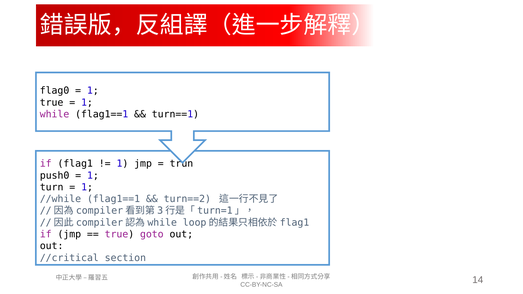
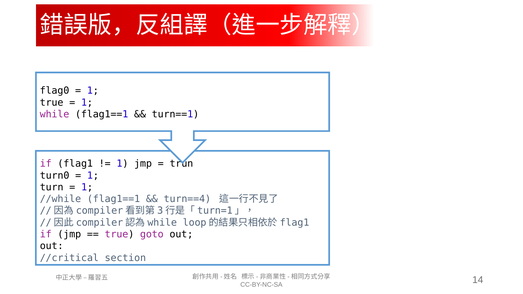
push0: push0 -> turn0
turn==2: turn==2 -> turn==4
